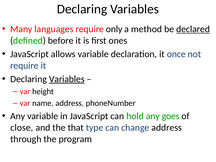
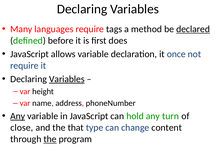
only: only -> tags
ones: ones -> does
Any at (18, 116) underline: none -> present
goes: goes -> turn
change address: address -> content
the at (50, 139) underline: none -> present
